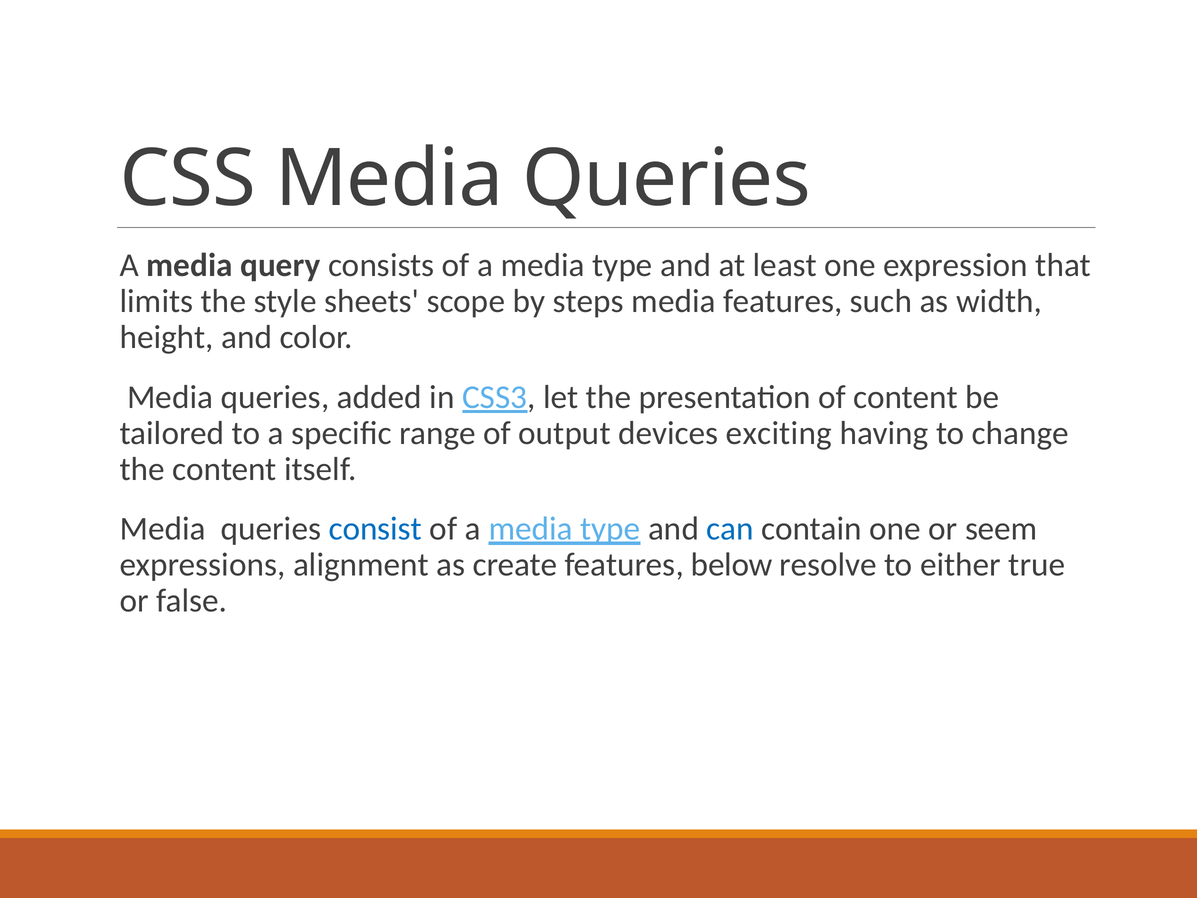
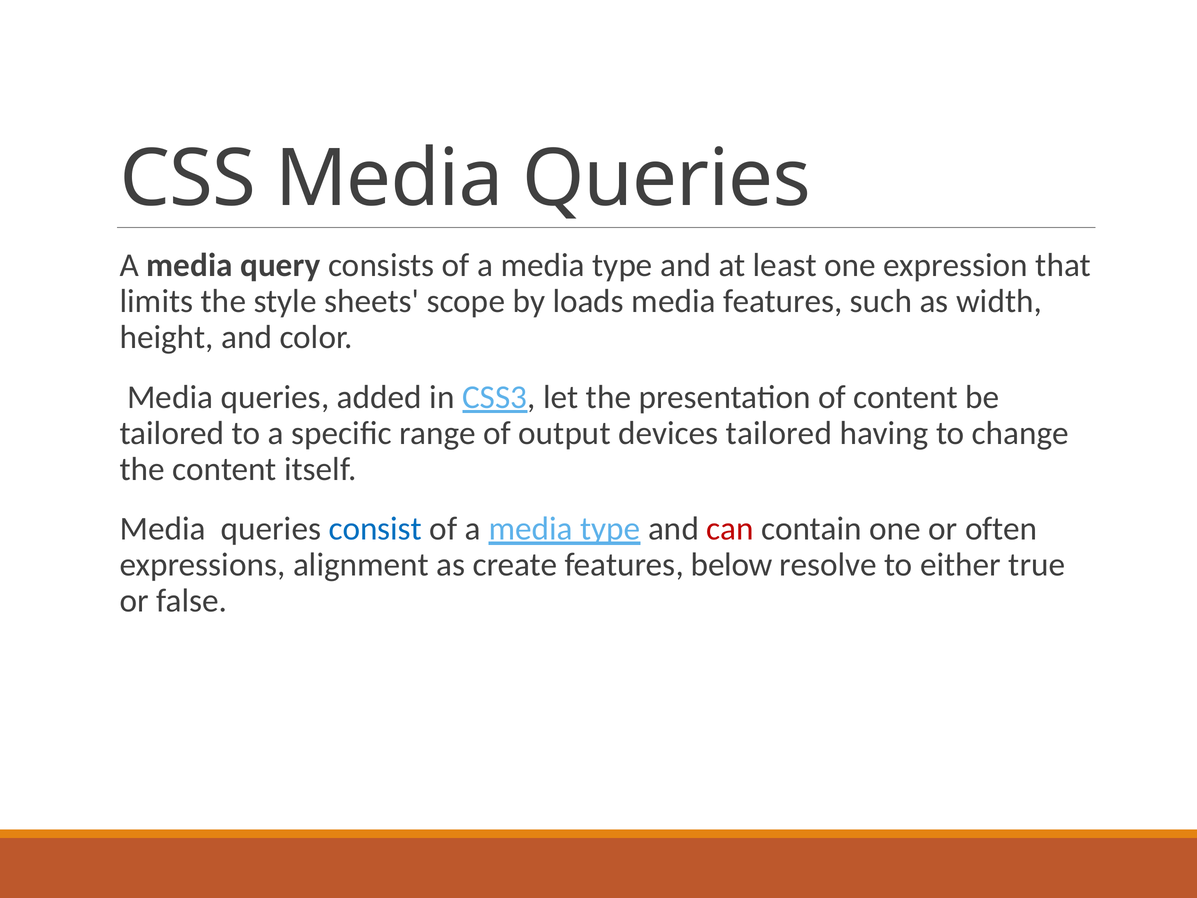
steps: steps -> loads
devices exciting: exciting -> tailored
can colour: blue -> red
seem: seem -> often
